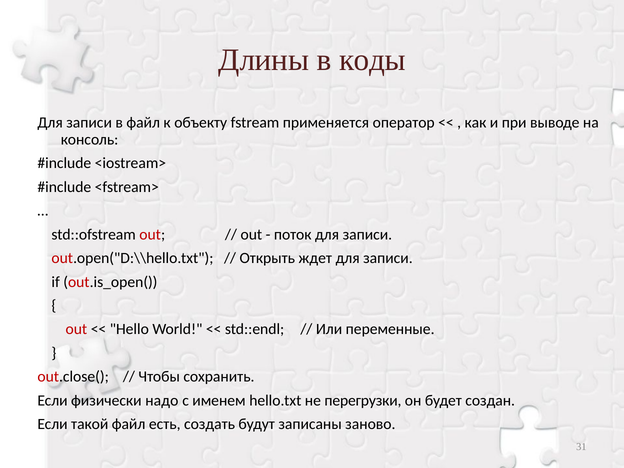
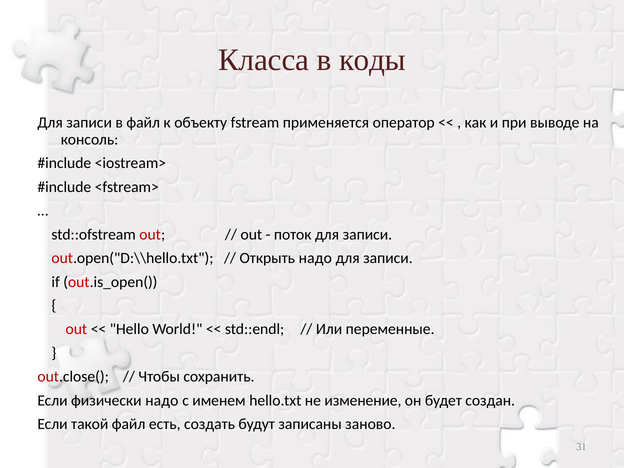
Длины: Длины -> Класса
Открыть ждет: ждет -> надо
перегрузки: перегрузки -> изменение
